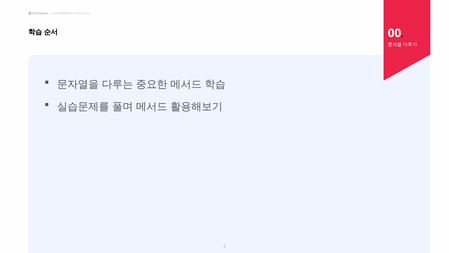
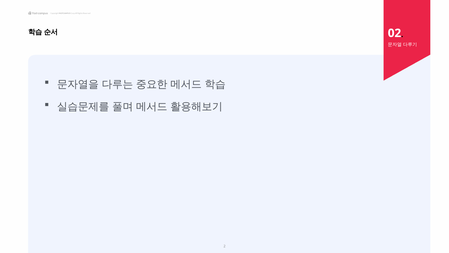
00: 00 -> 02
